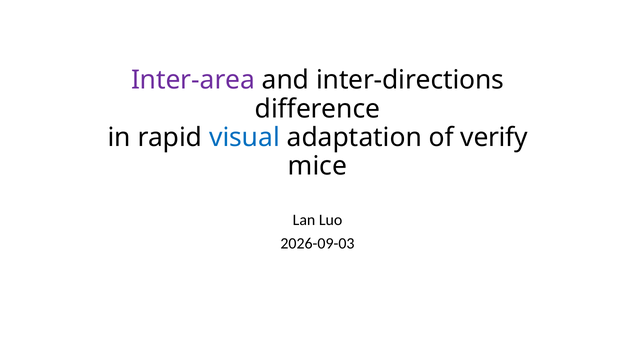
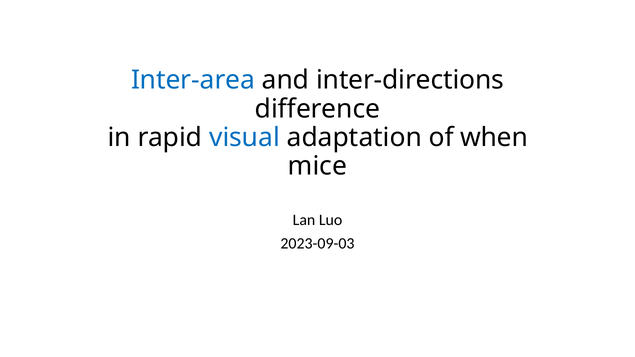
Inter-area colour: purple -> blue
verify: verify -> when
2026-09-03: 2026-09-03 -> 2023-09-03
